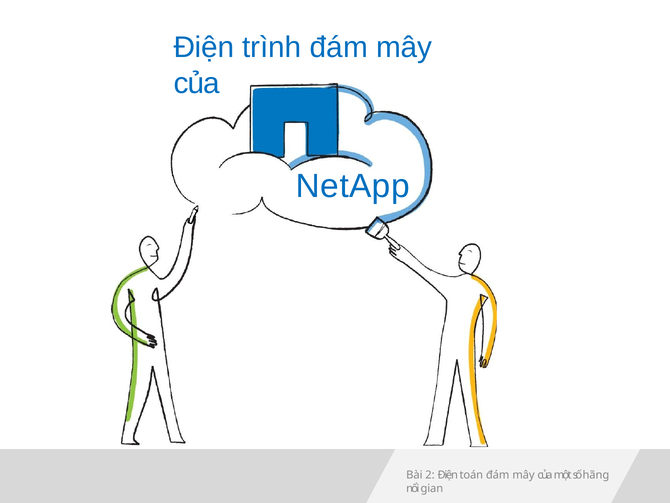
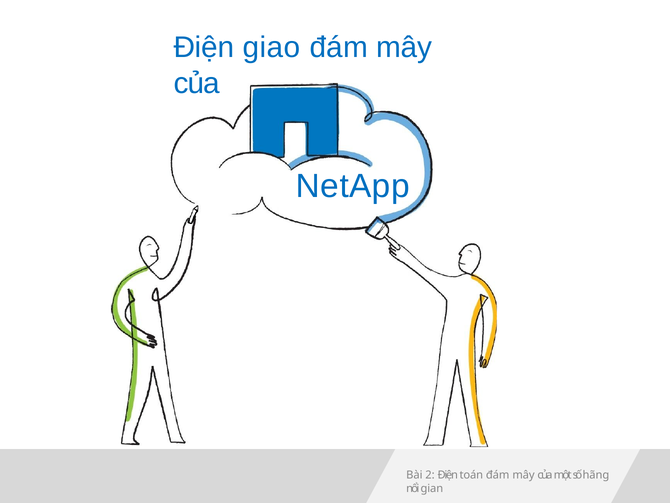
trình: trình -> giao
